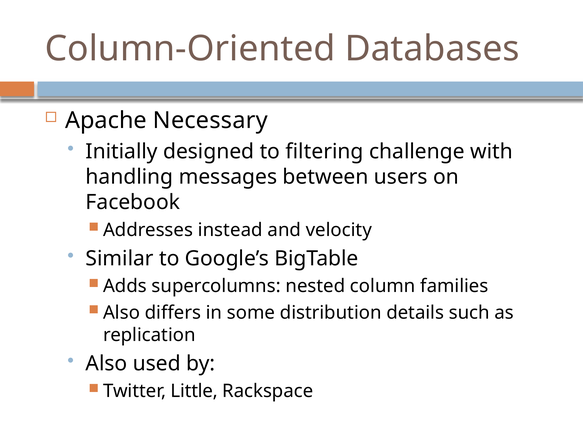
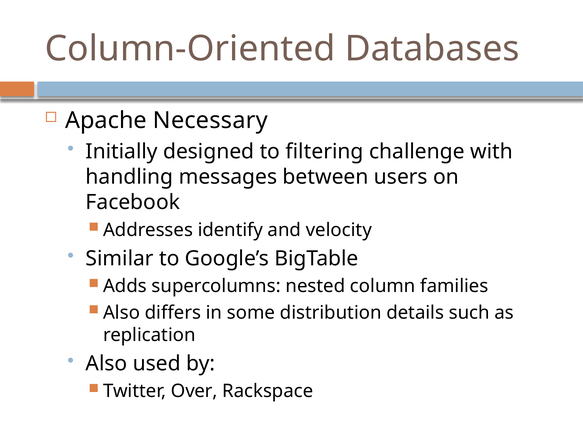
instead: instead -> identify
Little: Little -> Over
